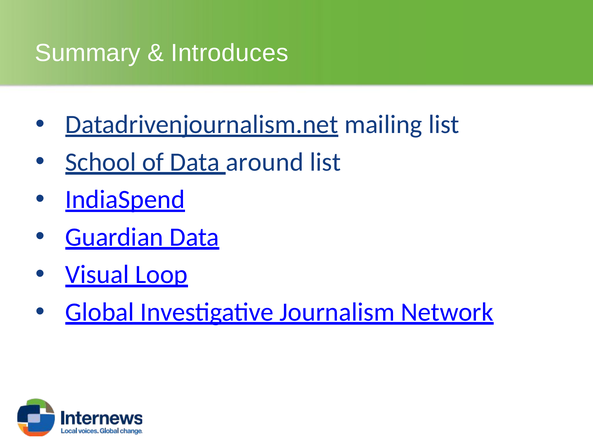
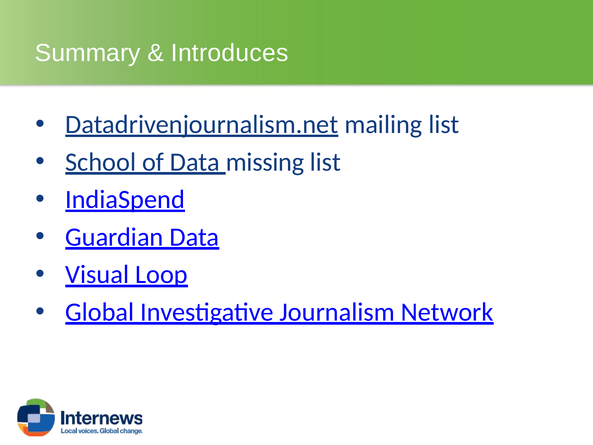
around: around -> missing
